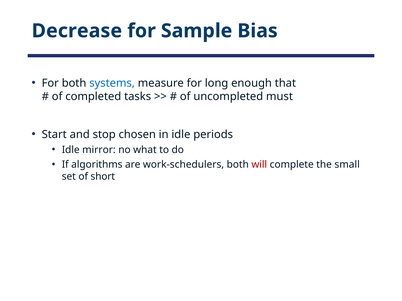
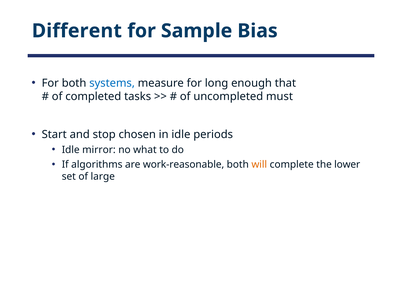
Decrease: Decrease -> Different
work-schedulers: work-schedulers -> work-reasonable
will colour: red -> orange
small: small -> lower
short: short -> large
